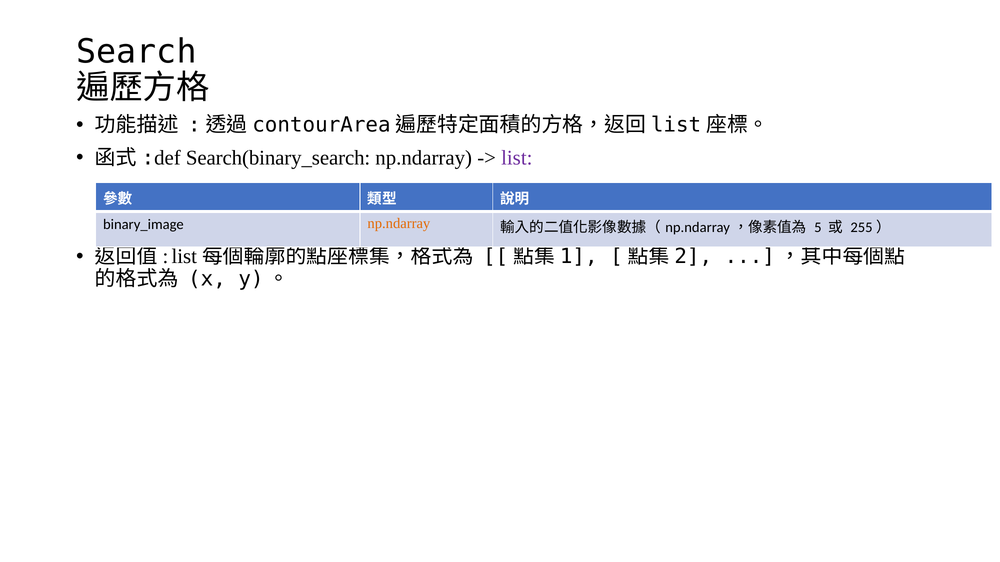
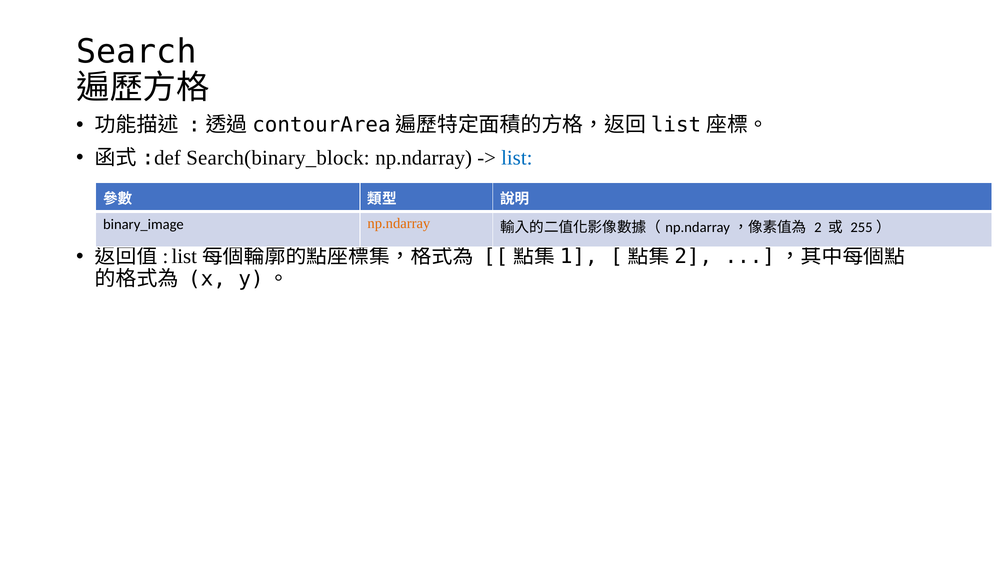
Search(binary_search: Search(binary_search -> Search(binary_block
list colour: purple -> blue
5: 5 -> 2
